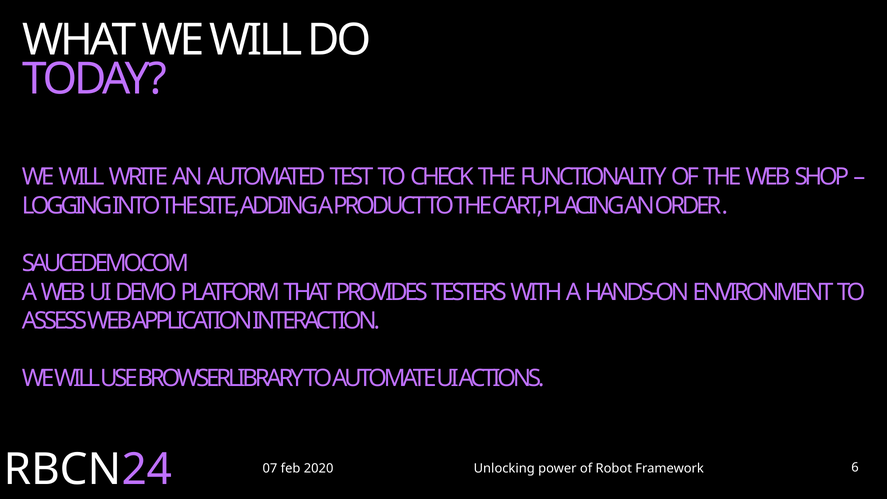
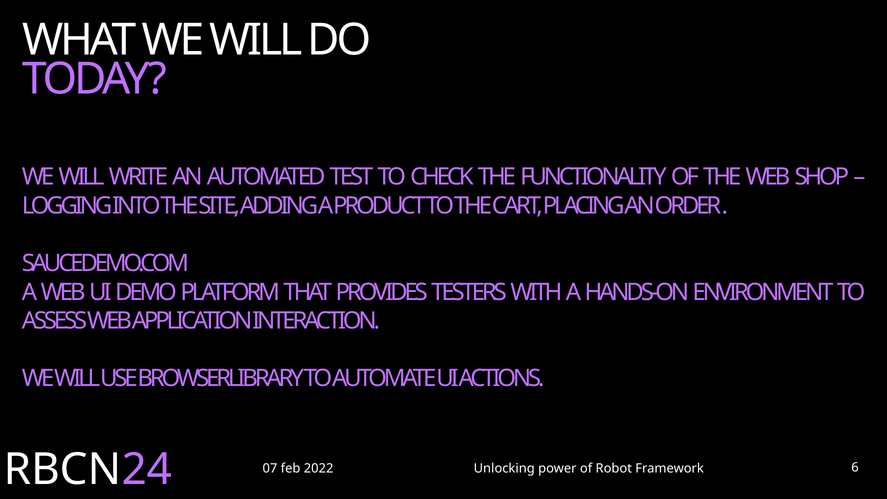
2020: 2020 -> 2022
